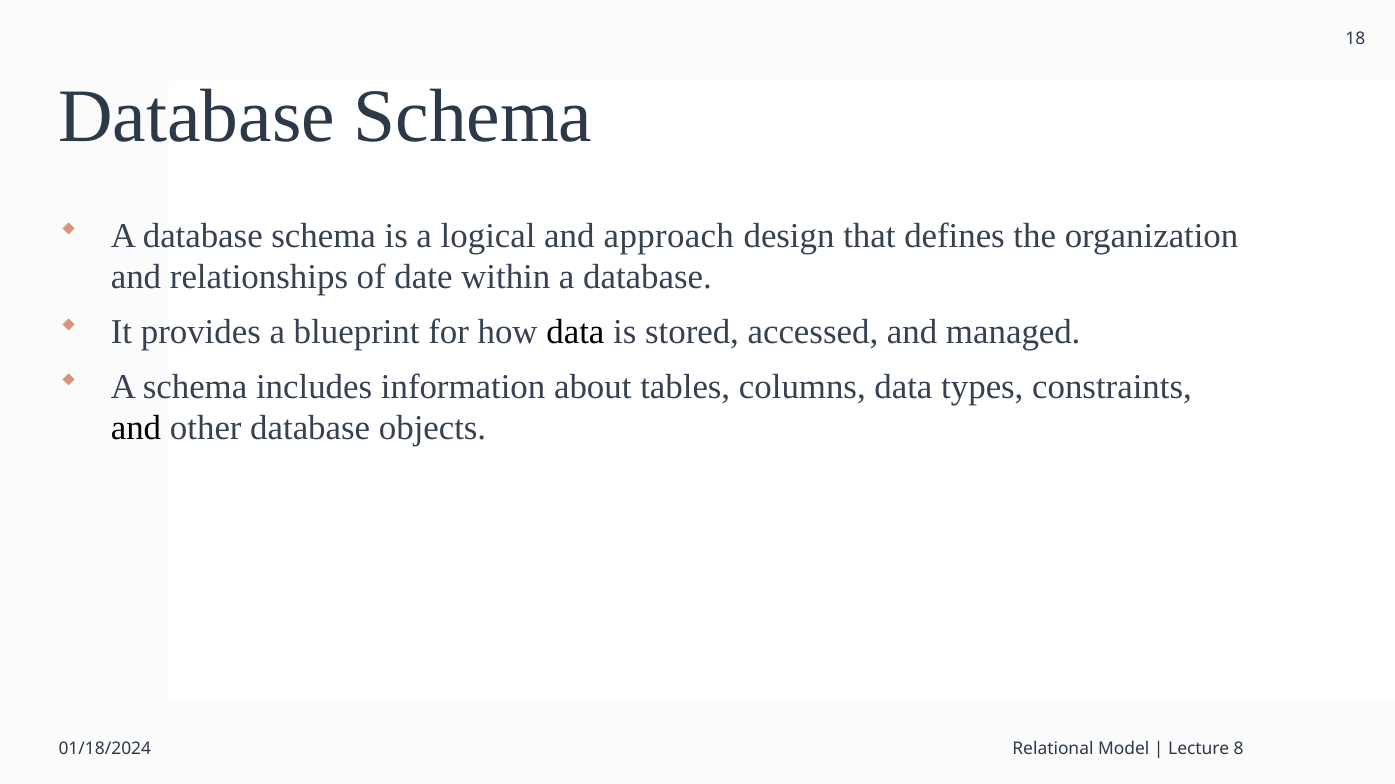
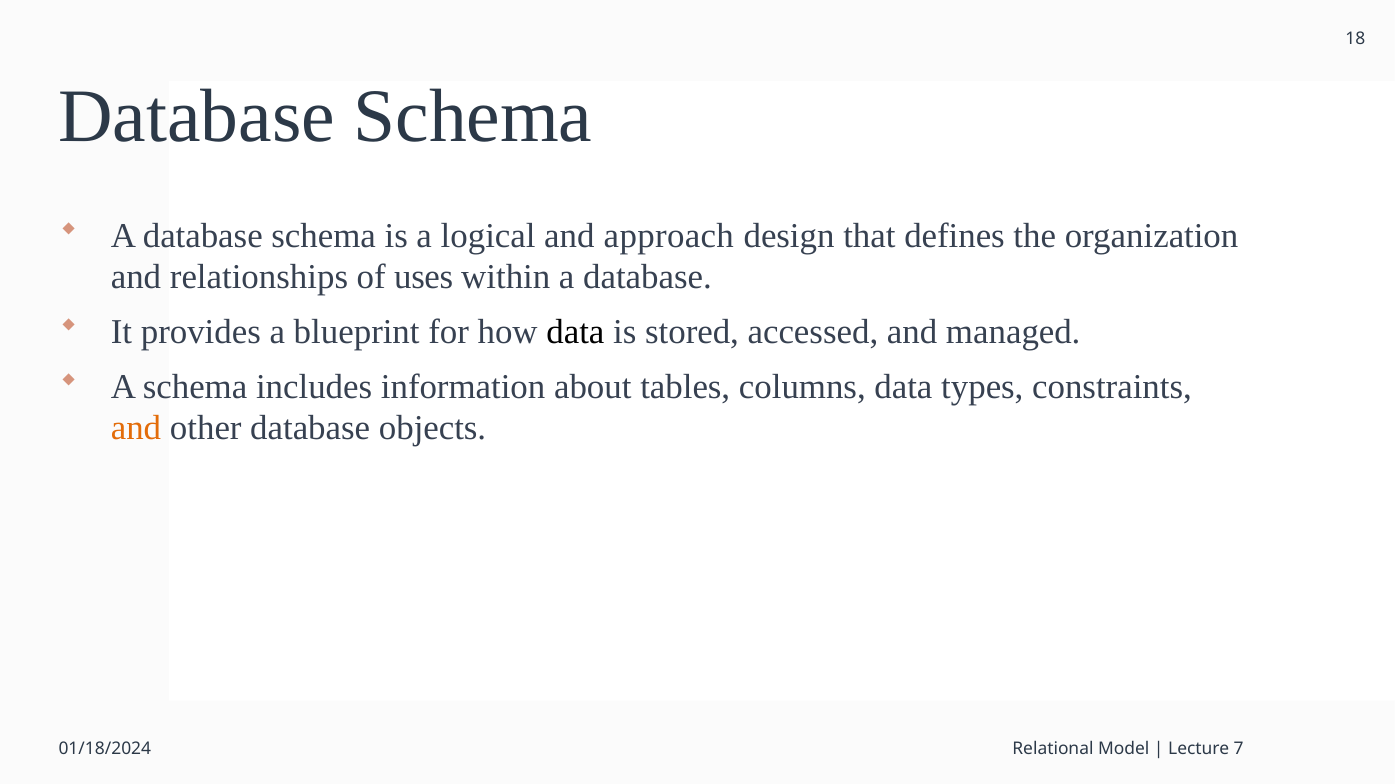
date: date -> uses
and at (136, 428) colour: black -> orange
8: 8 -> 7
